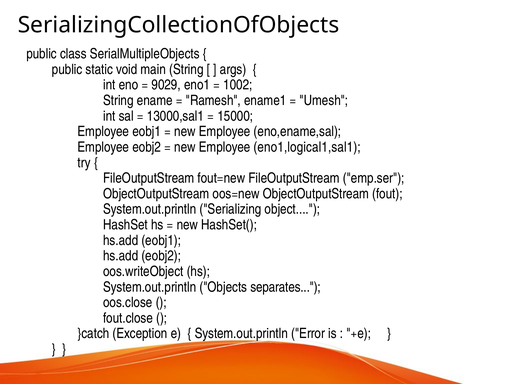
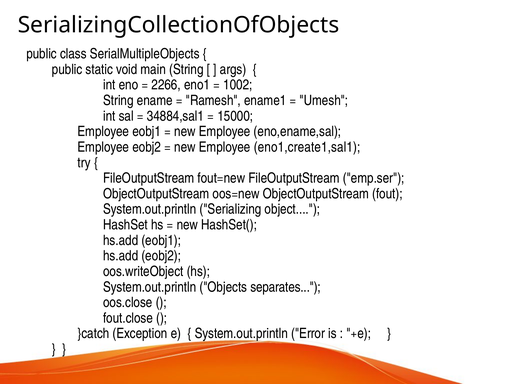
9029: 9029 -> 2266
13000,sal1: 13000,sal1 -> 34884,sal1
eno1,logical1,sal1: eno1,logical1,sal1 -> eno1,create1,sal1
